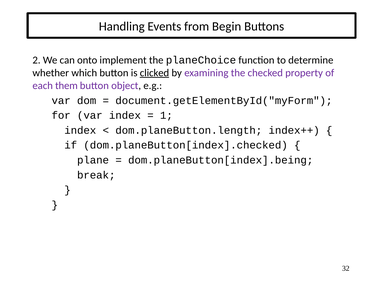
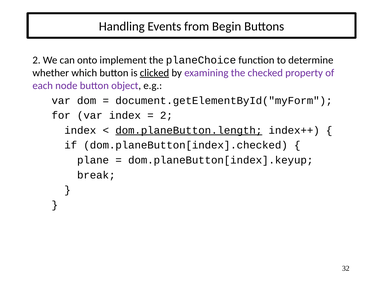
them: them -> node
1 at (166, 115): 1 -> 2
dom.planeButton.length underline: none -> present
dom.planeButton[index].being: dom.planeButton[index].being -> dom.planeButton[index].keyup
